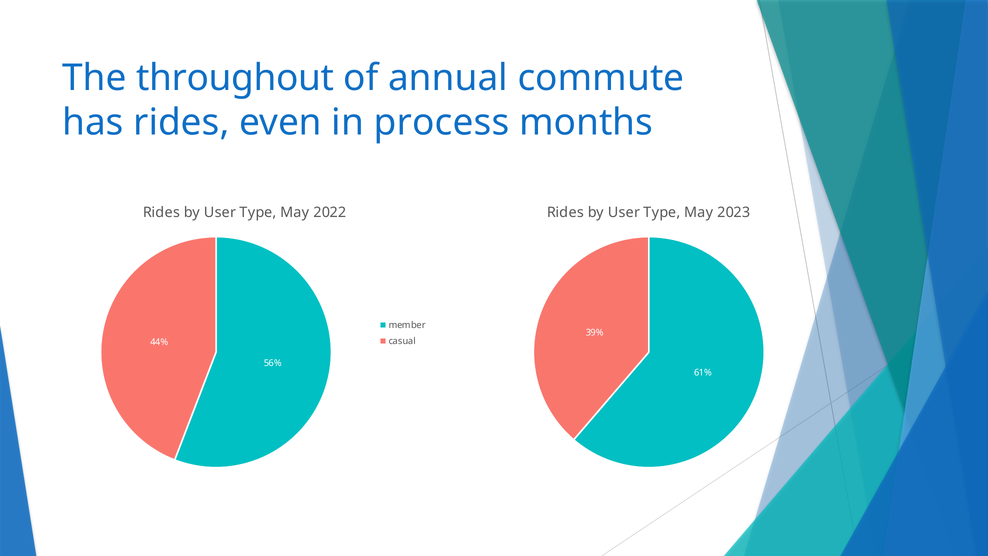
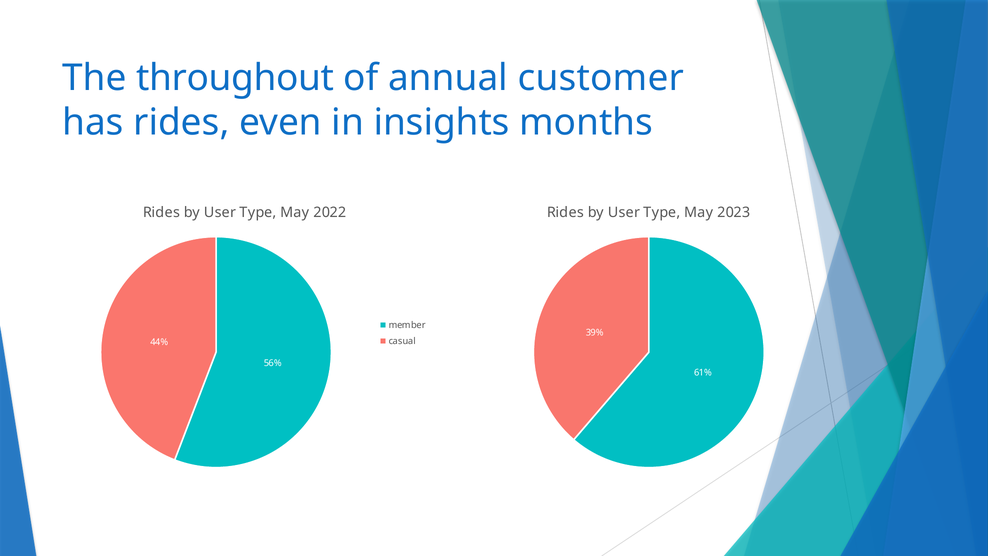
commute: commute -> customer
process: process -> insights
